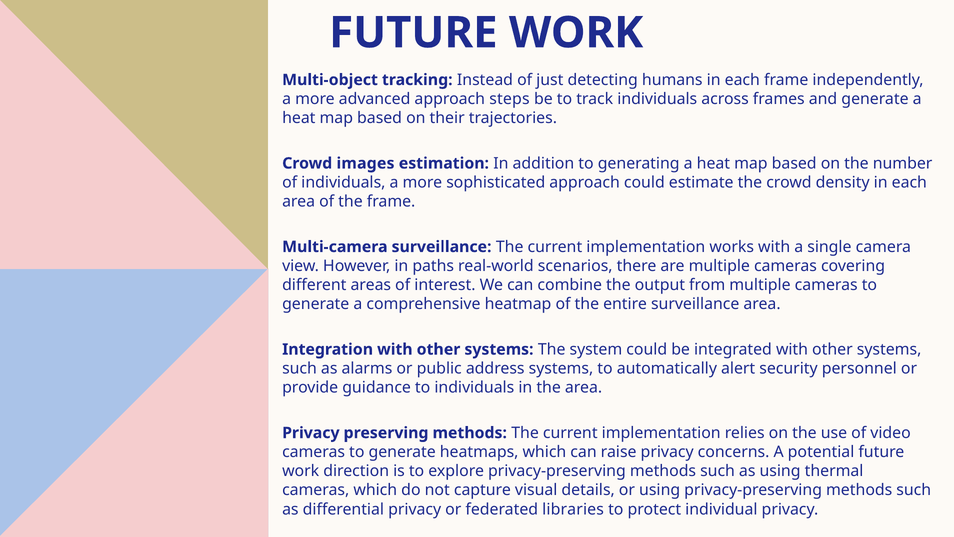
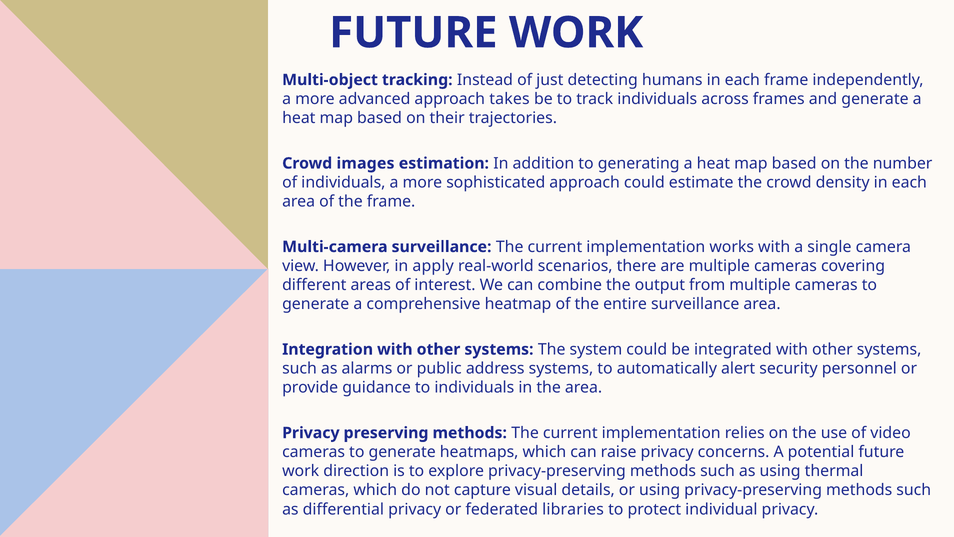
steps: steps -> takes
paths: paths -> apply
